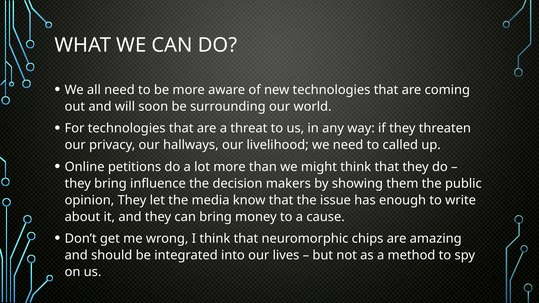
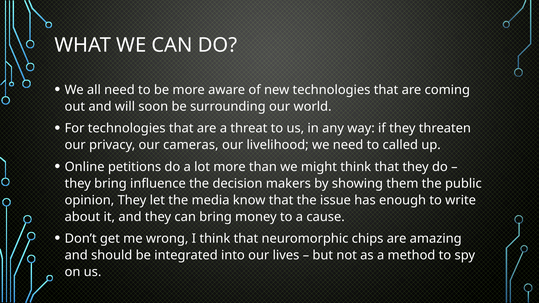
hallways: hallways -> cameras
